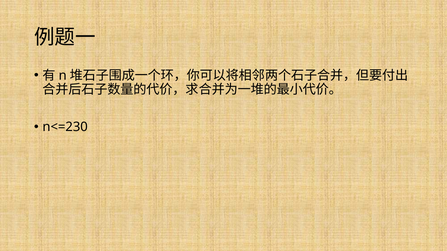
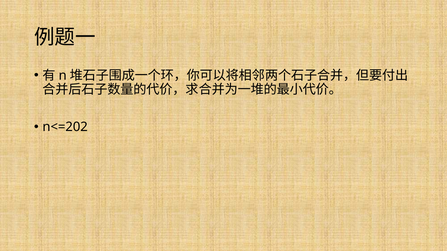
n<=230: n<=230 -> n<=202
